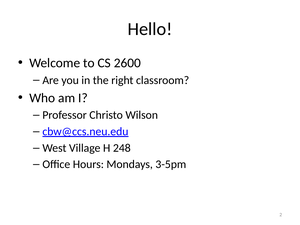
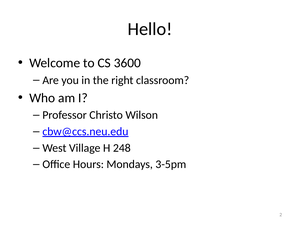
2600: 2600 -> 3600
